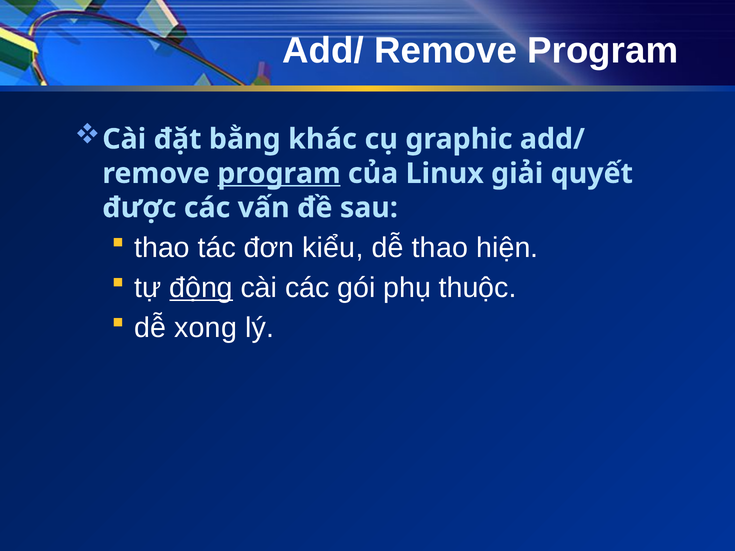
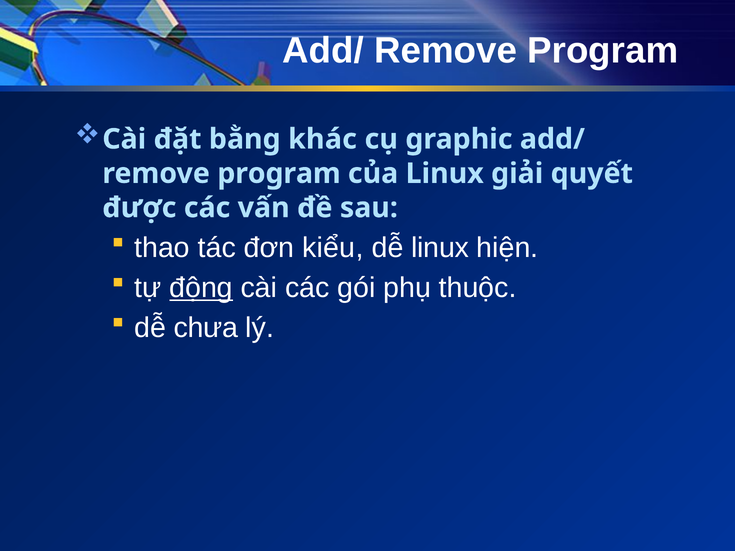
program at (279, 174) underline: present -> none
dễ thao: thao -> linux
xong: xong -> chưa
